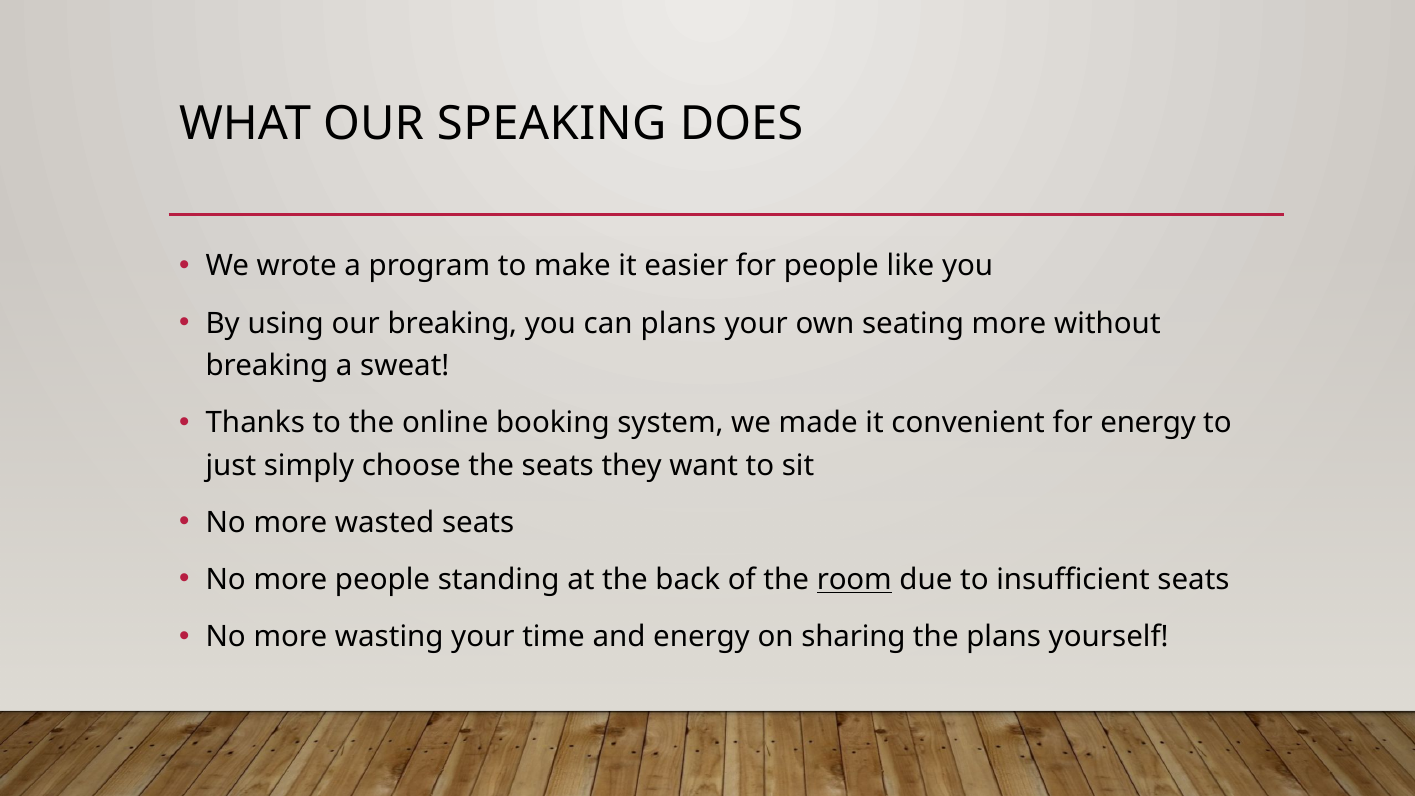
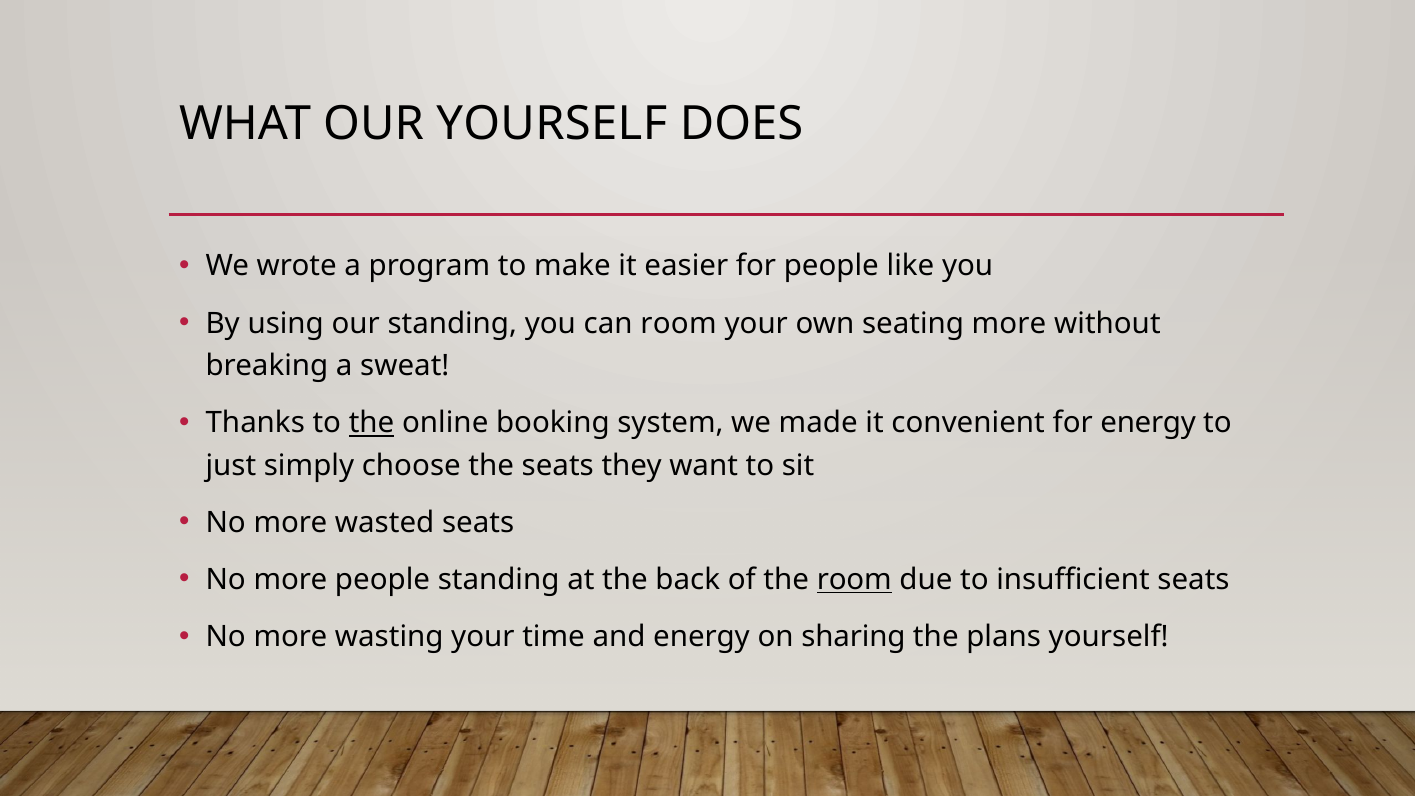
OUR SPEAKING: SPEAKING -> YOURSELF
our breaking: breaking -> standing
can plans: plans -> room
the at (372, 423) underline: none -> present
